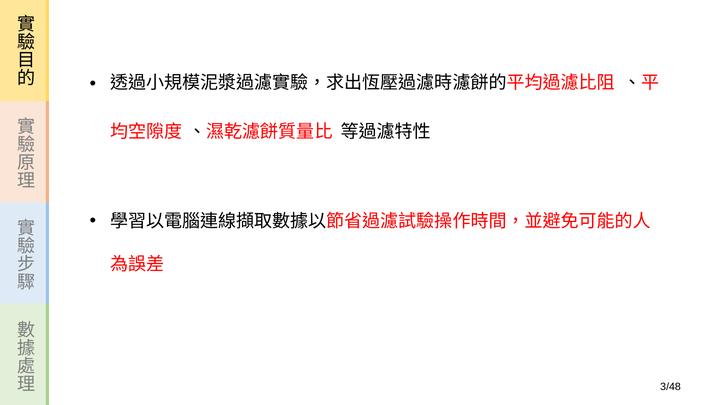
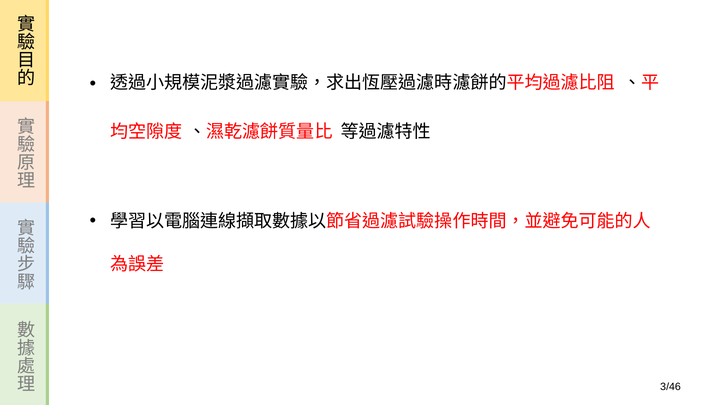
/48: /48 -> /46
